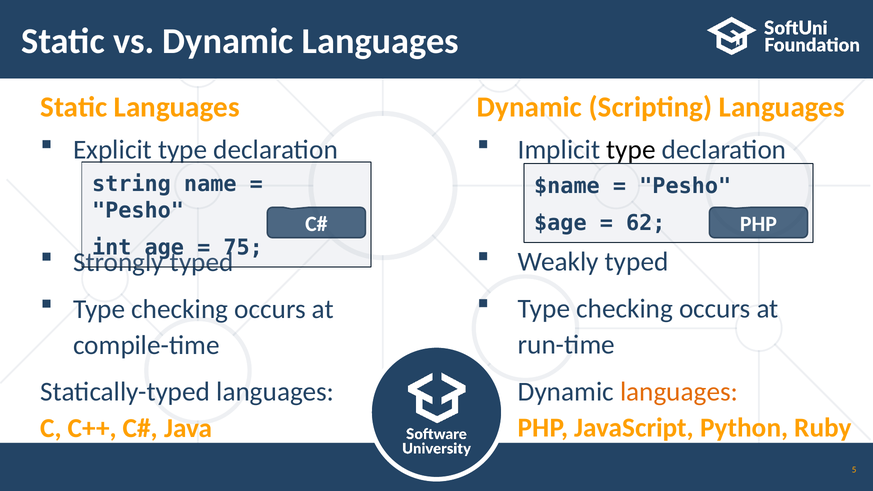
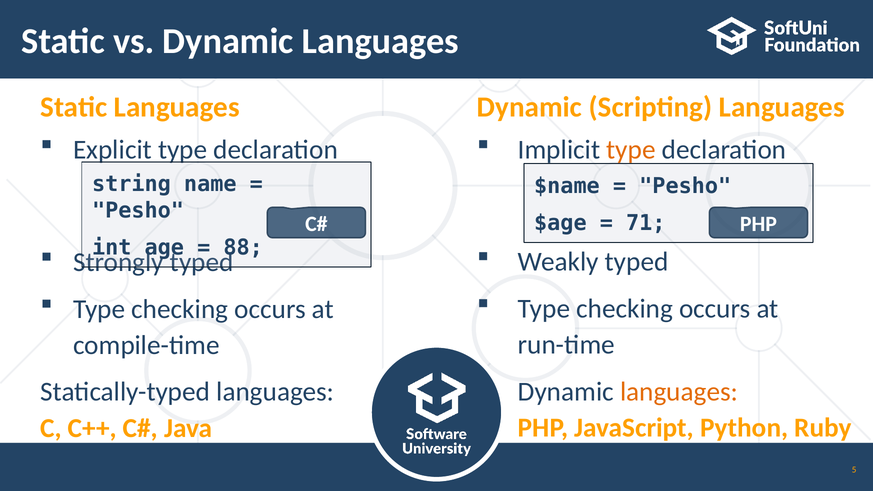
type at (631, 150) colour: black -> orange
62: 62 -> 71
75: 75 -> 88
